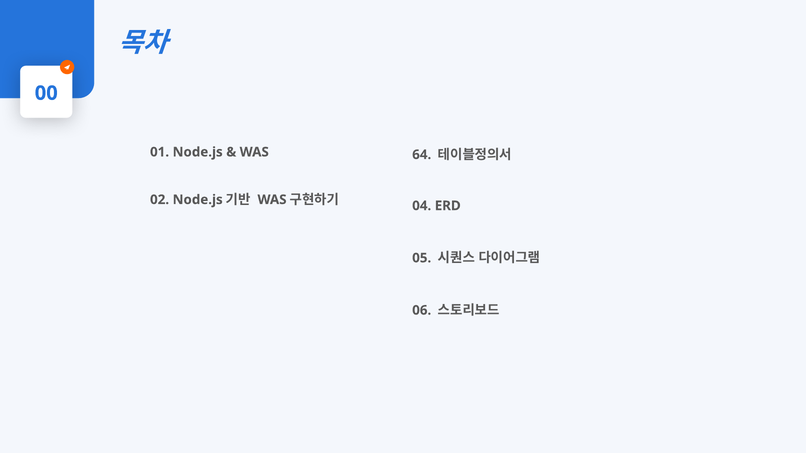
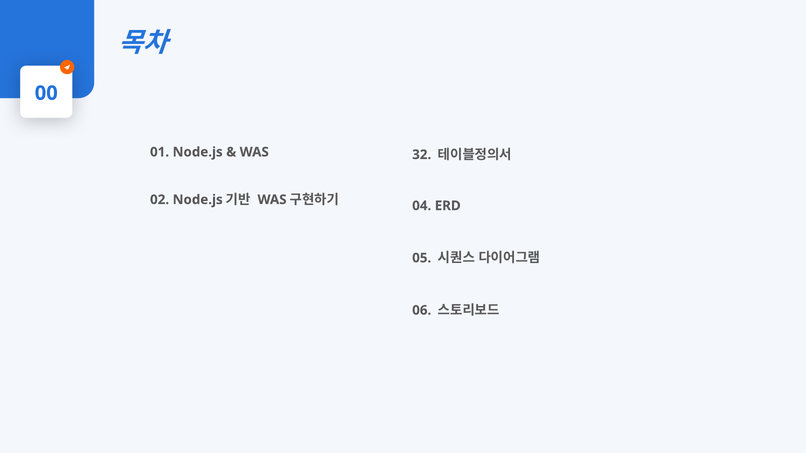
64: 64 -> 32
